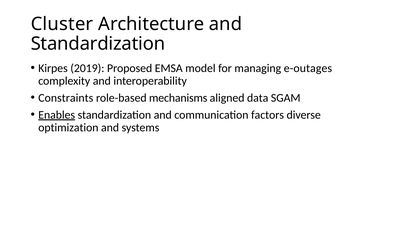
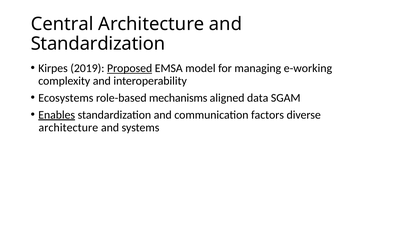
Cluster: Cluster -> Central
Proposed underline: none -> present
e-outages: e-outages -> e-working
Constraints: Constraints -> Ecosystems
optimization at (68, 127): optimization -> architecture
